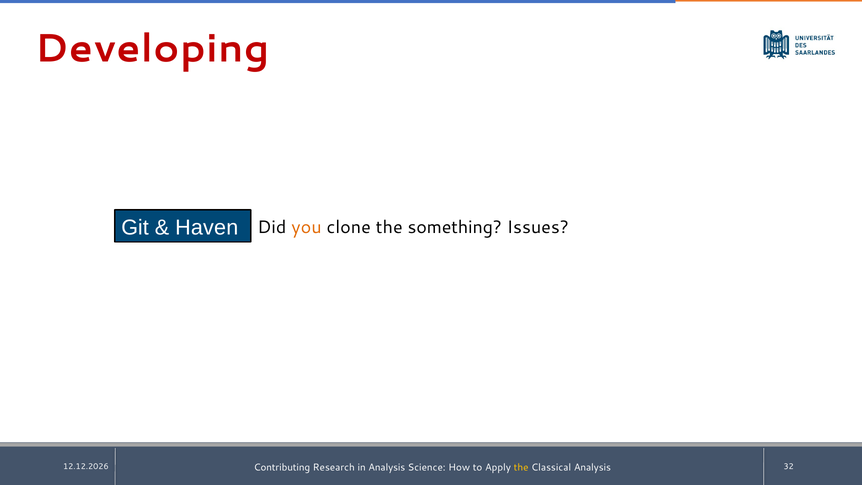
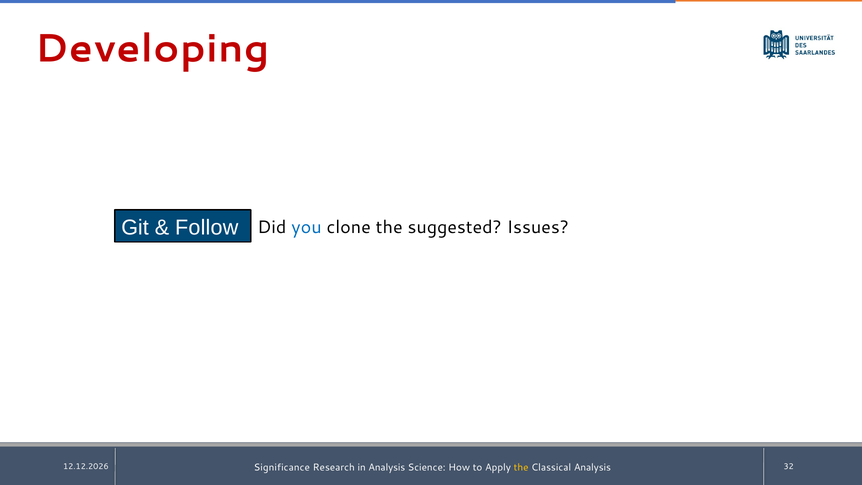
Haven: Haven -> Follow
you colour: orange -> blue
something: something -> suggested
Contributing: Contributing -> Significance
